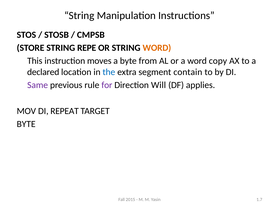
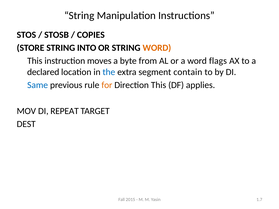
CMPSB: CMPSB -> COPIES
REPE: REPE -> INTO
copy: copy -> flags
Same colour: purple -> blue
for colour: purple -> orange
Direction Will: Will -> This
BYTE at (26, 124): BYTE -> DEST
